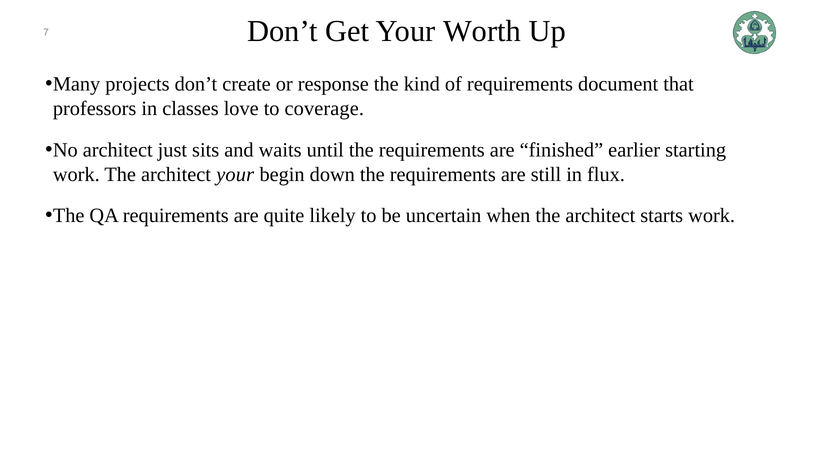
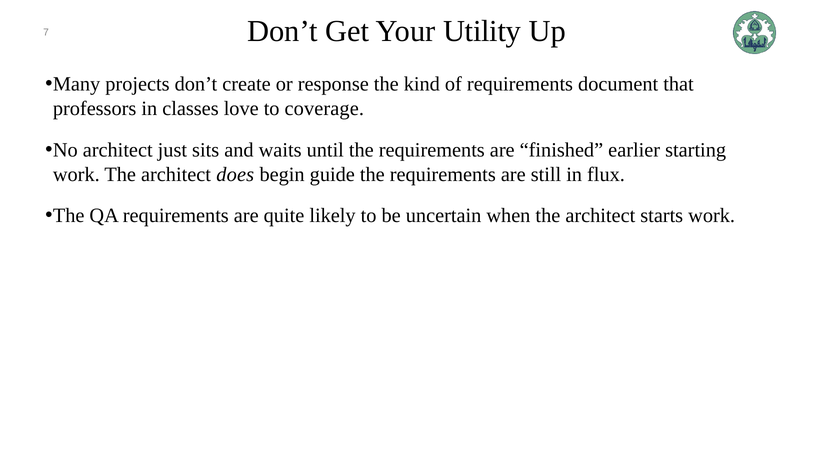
Worth: Worth -> Utility
architect your: your -> does
down: down -> guide
